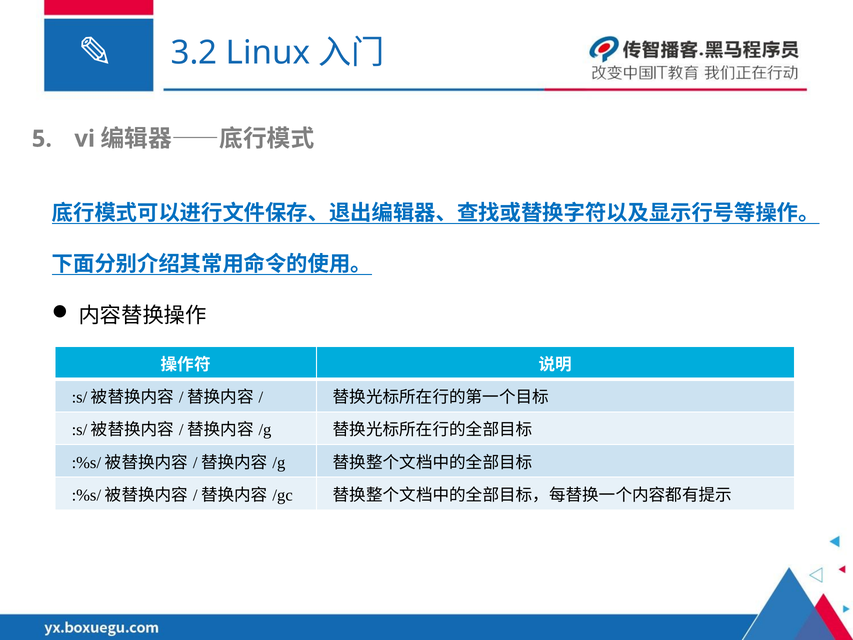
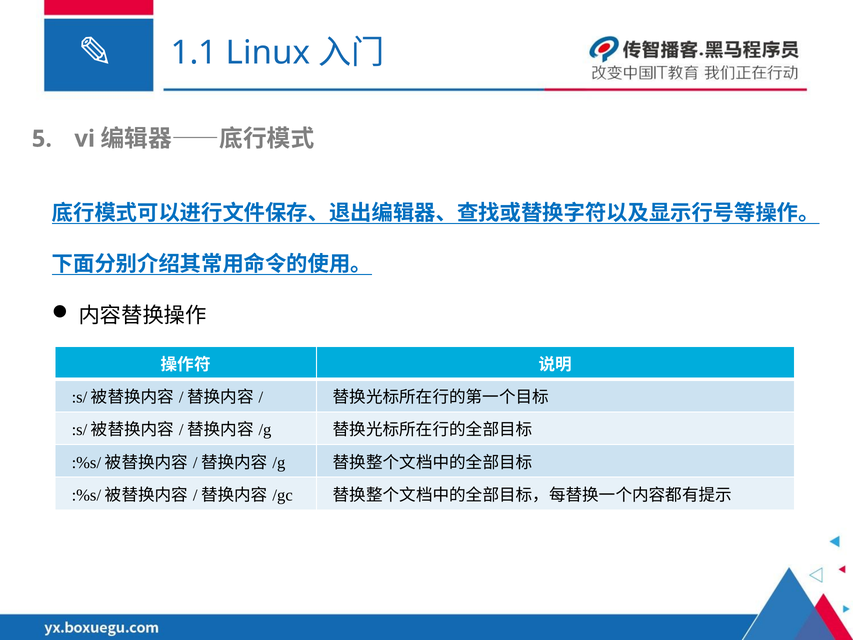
3.2: 3.2 -> 1.1
